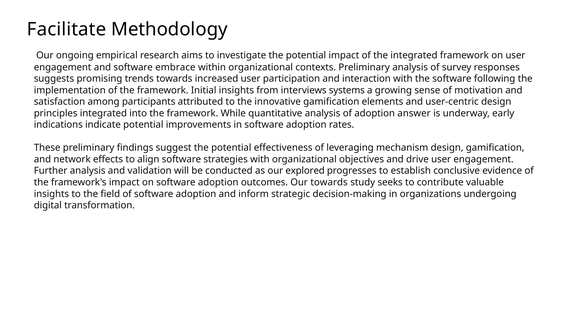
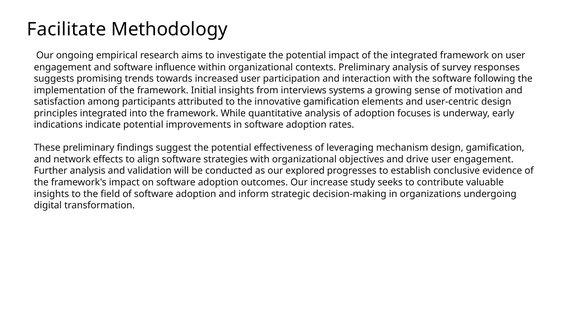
embrace: embrace -> influence
answer: answer -> focuses
Our towards: towards -> increase
